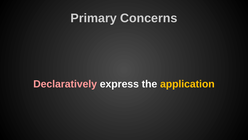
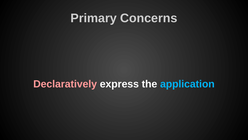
application colour: yellow -> light blue
